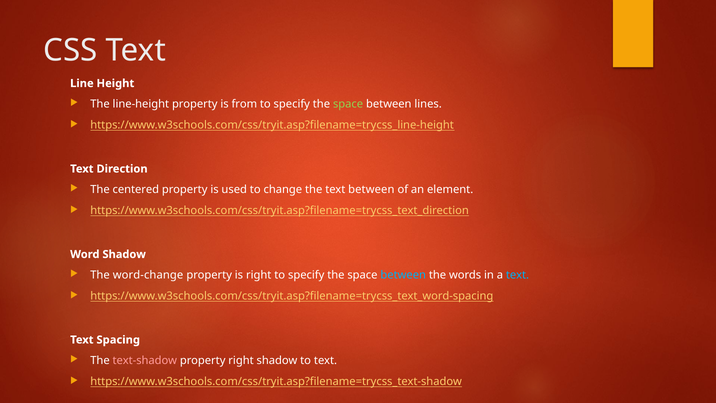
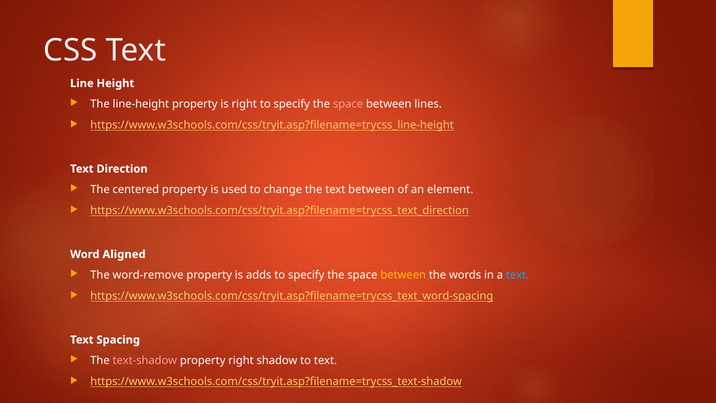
is from: from -> right
space at (348, 104) colour: light green -> pink
Word Shadow: Shadow -> Aligned
word-change: word-change -> word-remove
is right: right -> adds
between at (403, 275) colour: light blue -> yellow
